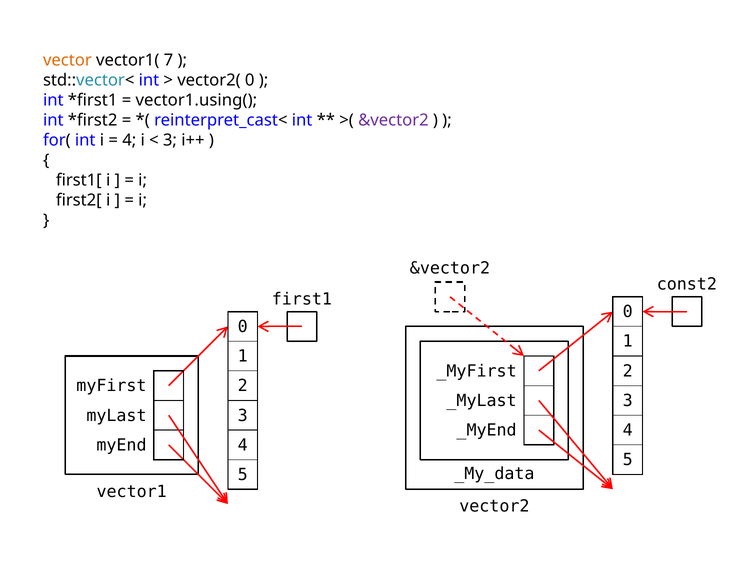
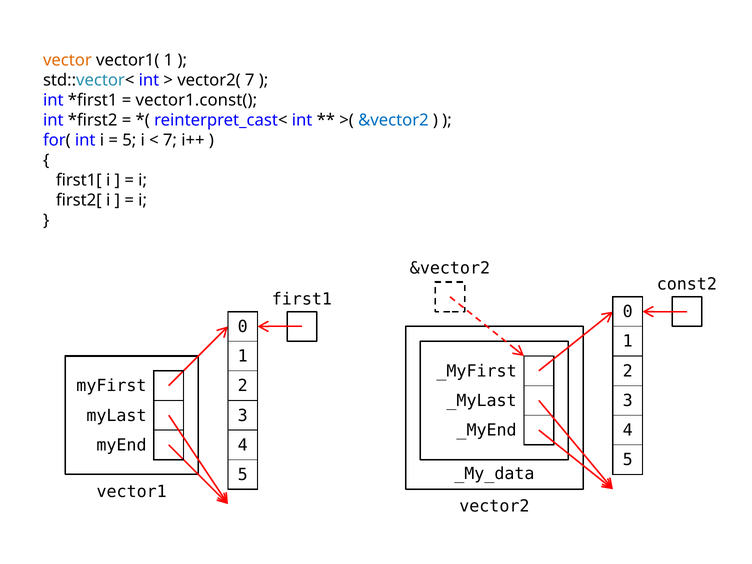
vector1( 7: 7 -> 1
vector2( 0: 0 -> 7
vector1.using(: vector1.using( -> vector1.const(
&vector2 at (393, 120) colour: purple -> blue
4 at (129, 140): 4 -> 5
3 at (170, 140): 3 -> 7
